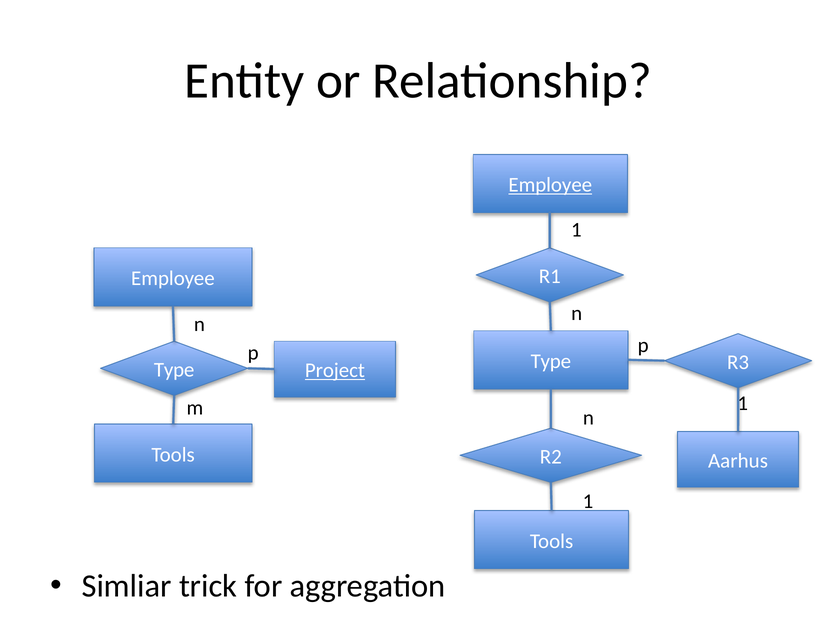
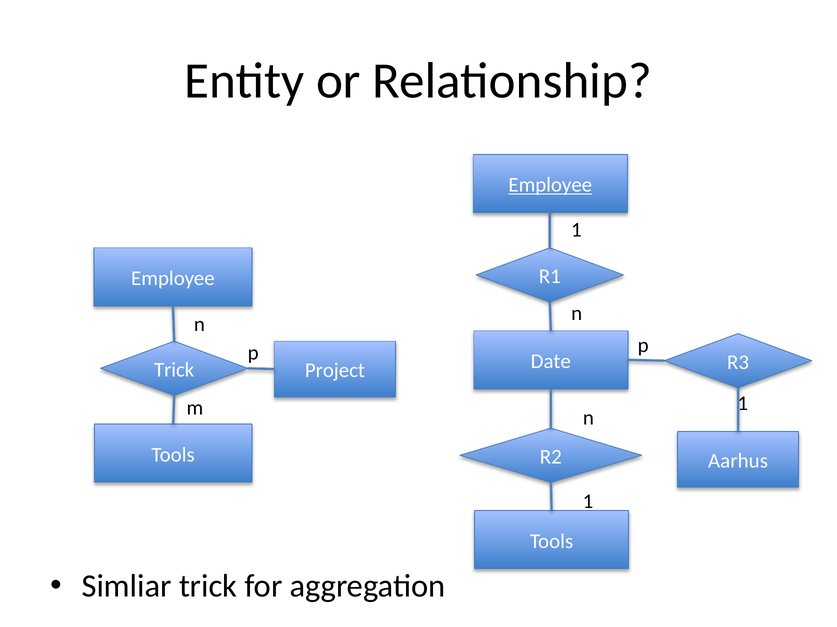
Type at (551, 362): Type -> Date
Type at (174, 370): Type -> Trick
Project underline: present -> none
